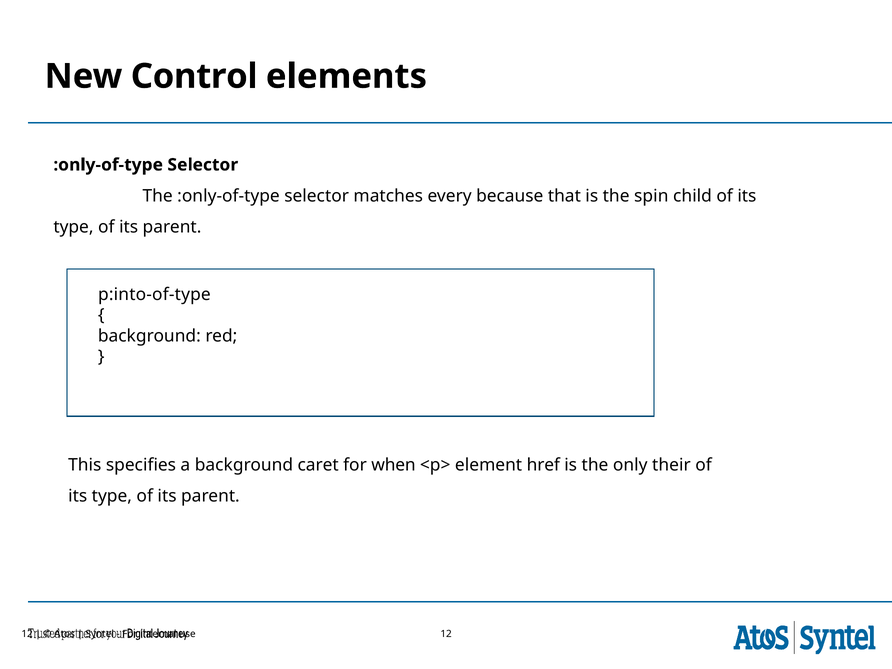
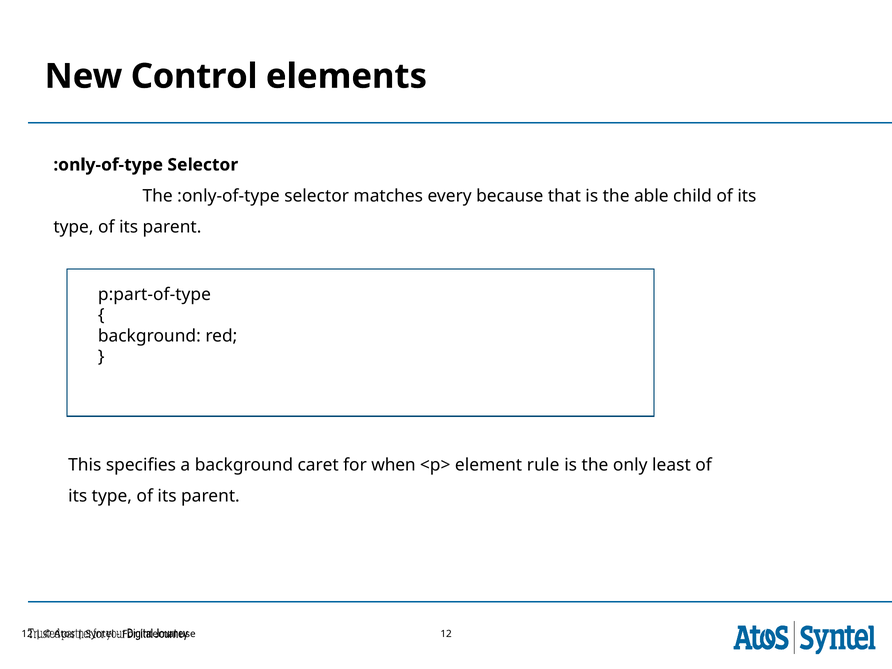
spin: spin -> able
p:into-of-type: p:into-of-type -> p:part-of-type
href: href -> rule
their: their -> least
